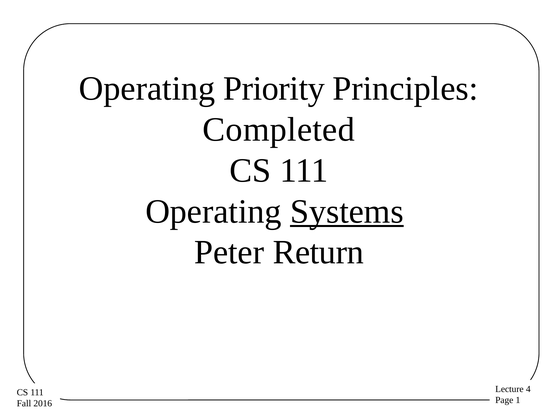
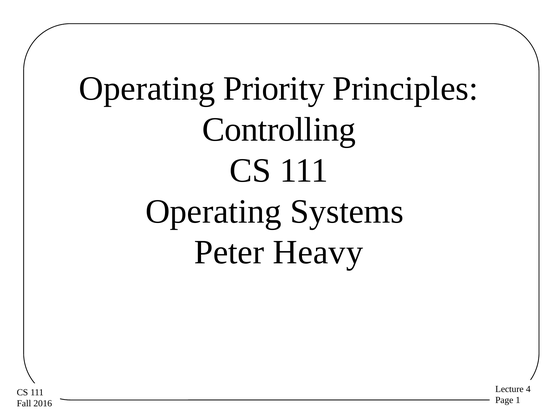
Completed: Completed -> Controlling
Systems underline: present -> none
Return: Return -> Heavy
